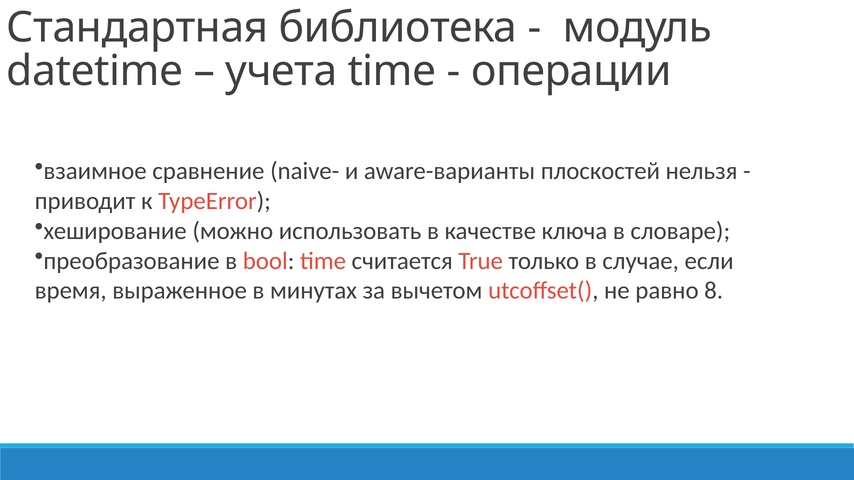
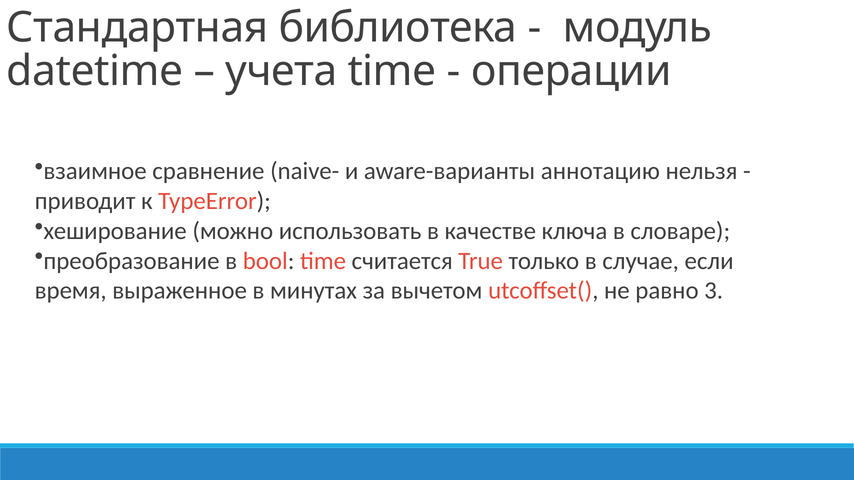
плоскостей: плоскостей -> аннотацию
8: 8 -> 3
